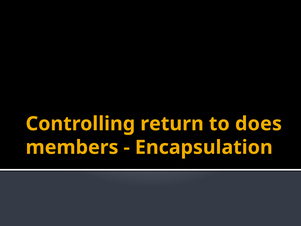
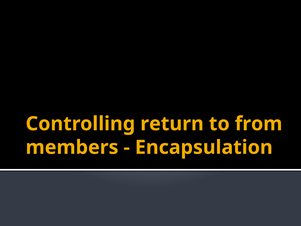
does: does -> from
